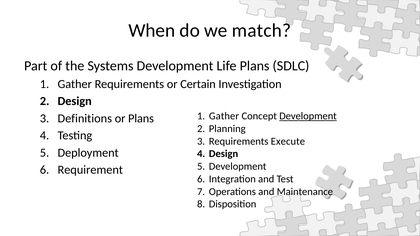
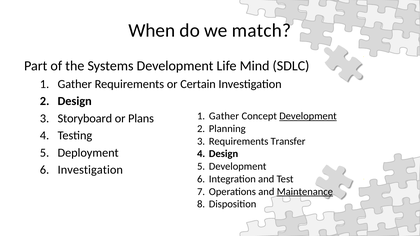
Life Plans: Plans -> Mind
Definitions: Definitions -> Storyboard
Execute: Execute -> Transfer
Requirement at (90, 170): Requirement -> Investigation
Maintenance underline: none -> present
